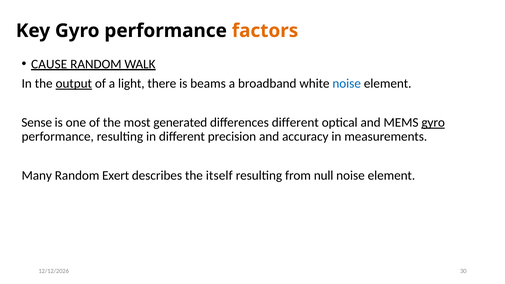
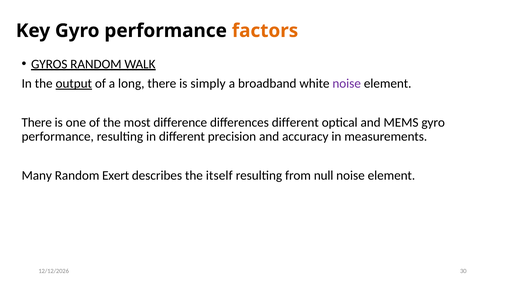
CAUSE: CAUSE -> GYROS
light: light -> long
beams: beams -> simply
noise at (347, 84) colour: blue -> purple
Sense at (37, 122): Sense -> There
generated: generated -> difference
gyro at (433, 122) underline: present -> none
